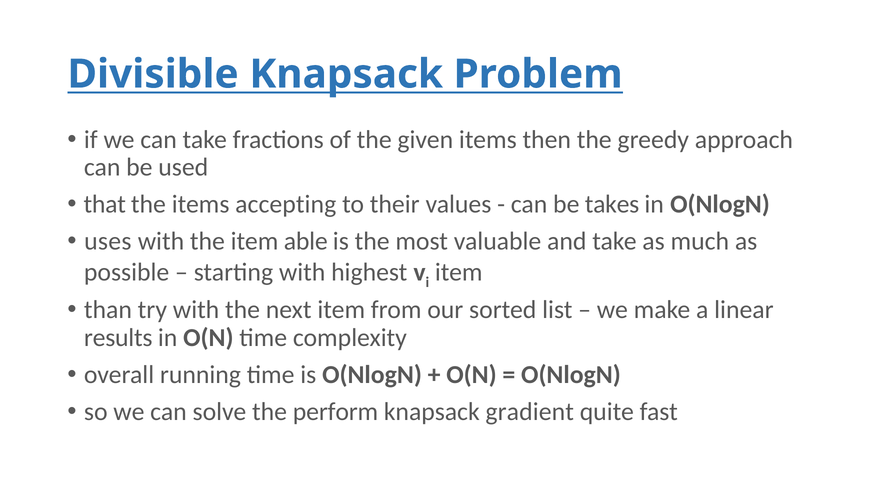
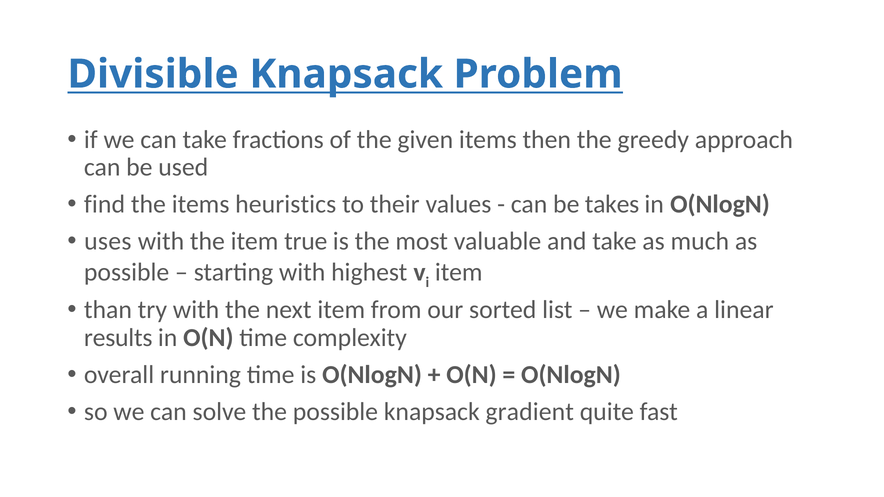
that: that -> find
accepting: accepting -> heuristics
able: able -> true
the perform: perform -> possible
